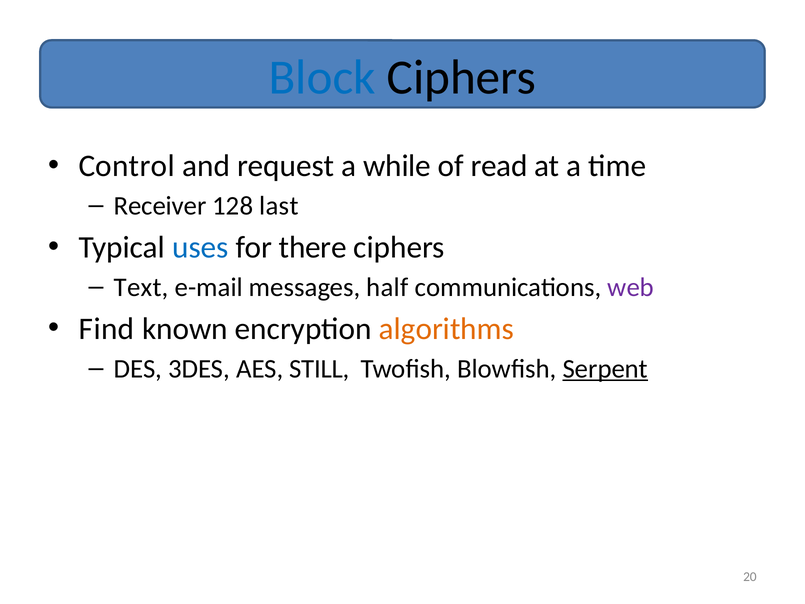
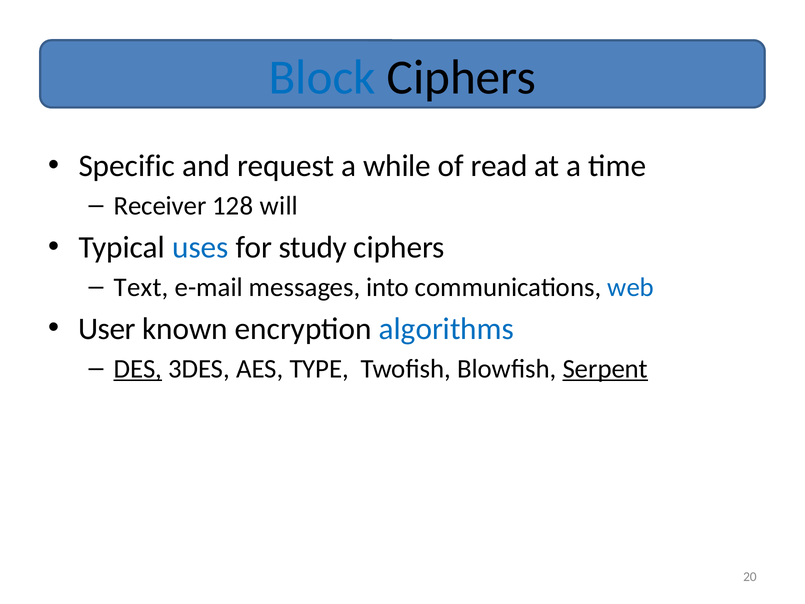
Control: Control -> Specific
last: last -> will
there: there -> study
half: half -> into
web colour: purple -> blue
Find: Find -> User
algorithms colour: orange -> blue
DES underline: none -> present
STILL: STILL -> TYPE
